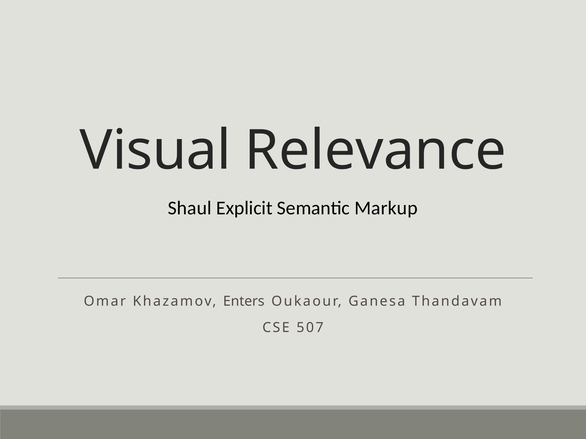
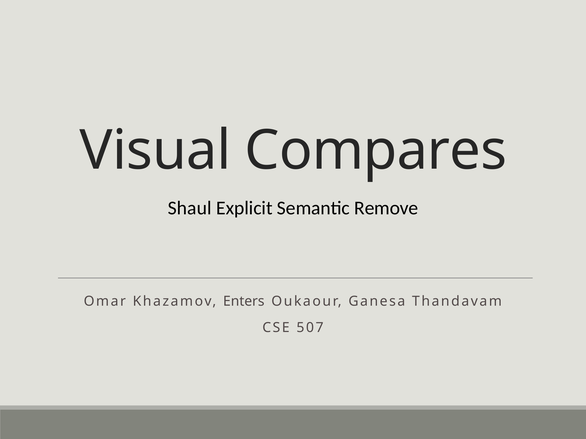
Relevance: Relevance -> Compares
Markup: Markup -> Remove
